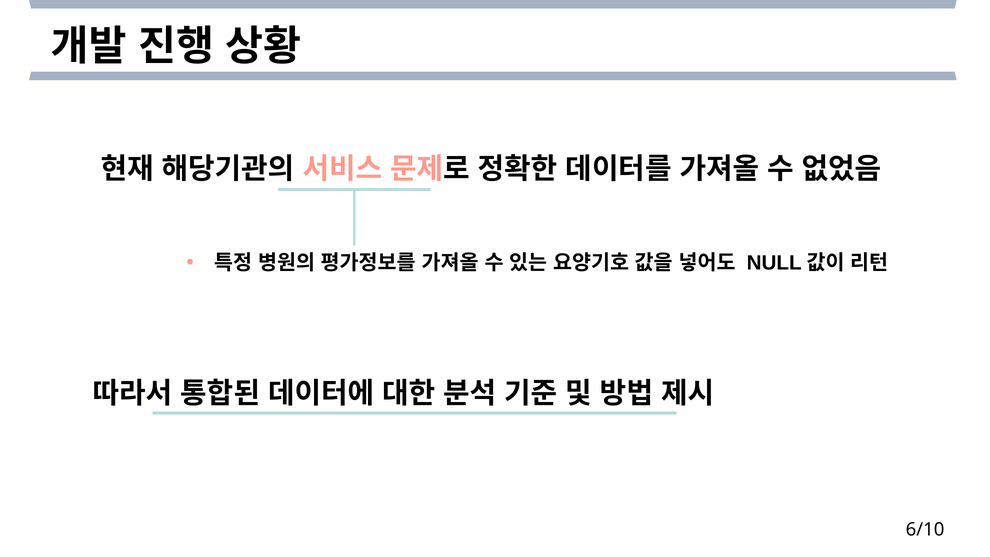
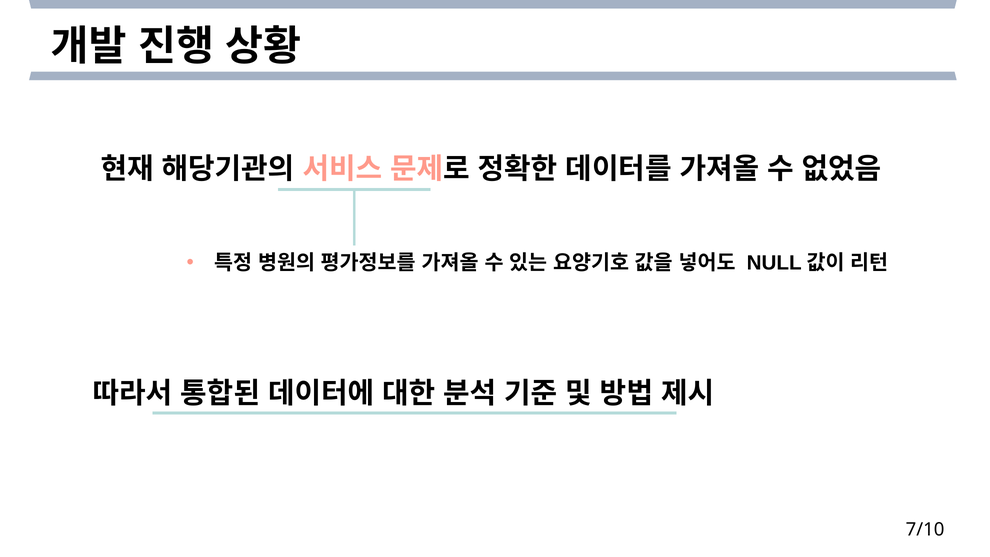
6/10: 6/10 -> 7/10
